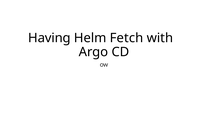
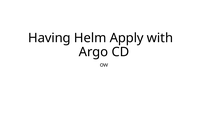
Fetch: Fetch -> Apply
